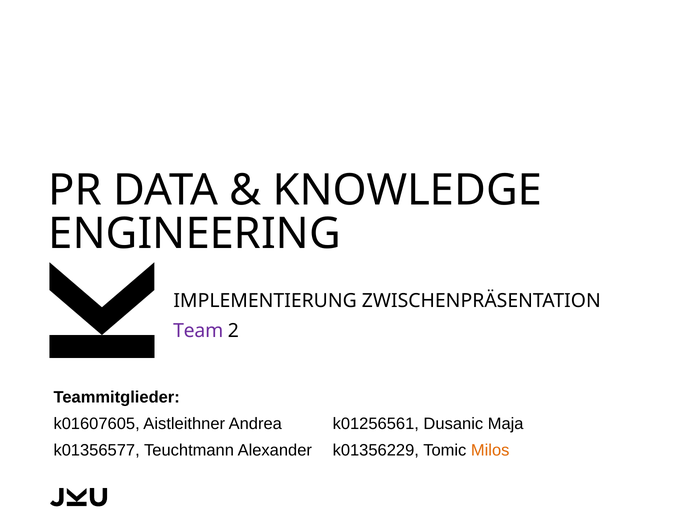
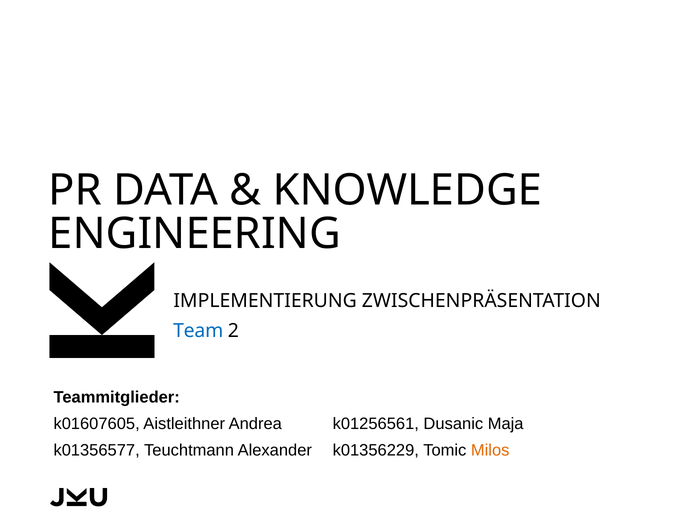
Team colour: purple -> blue
